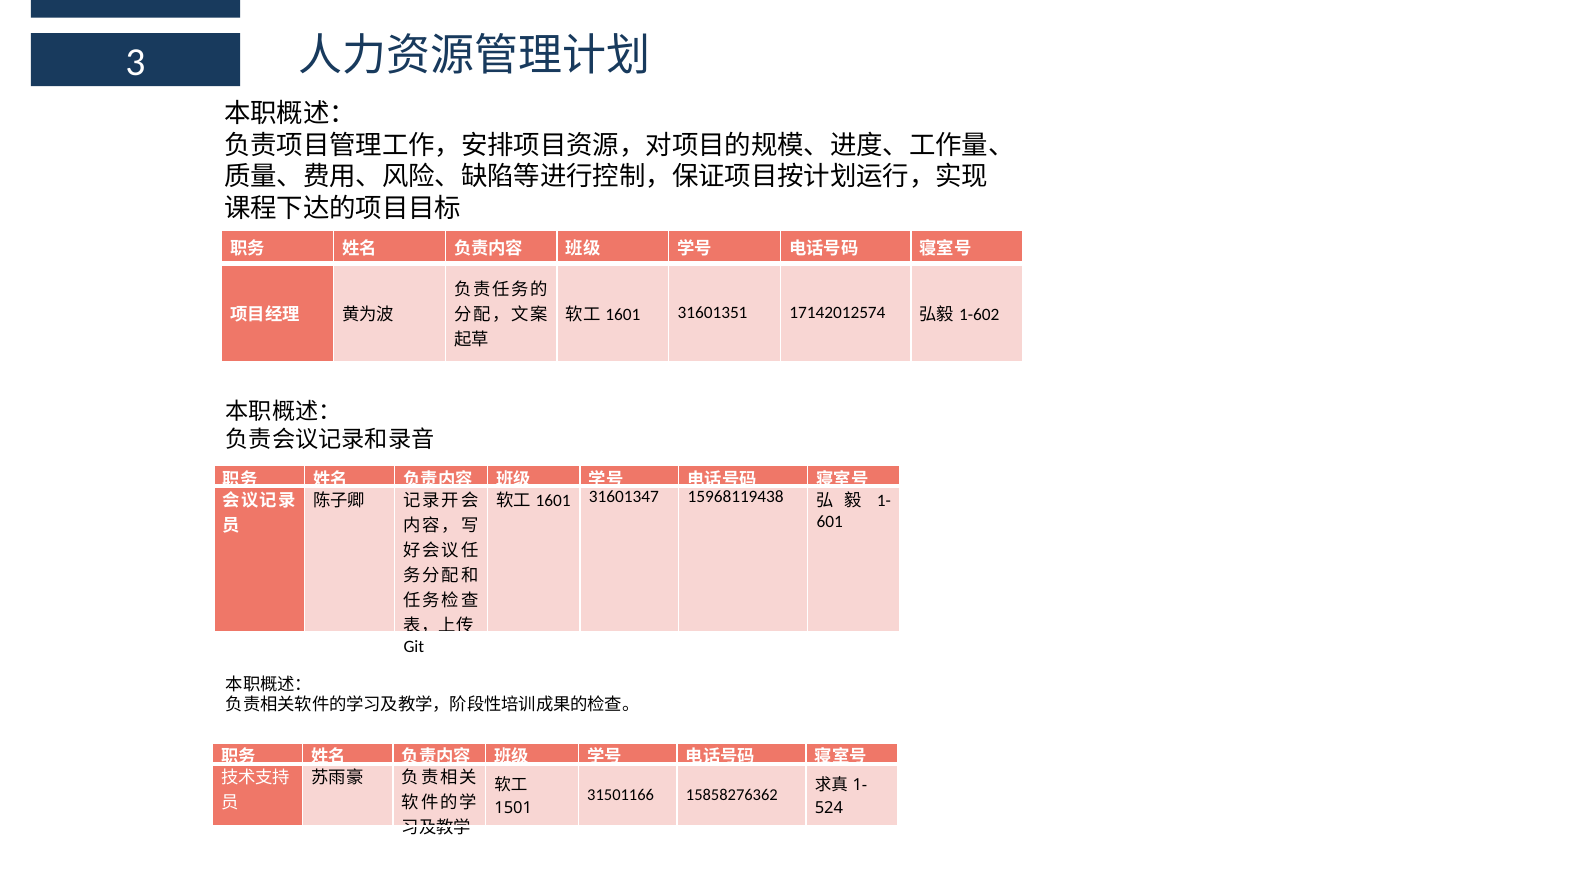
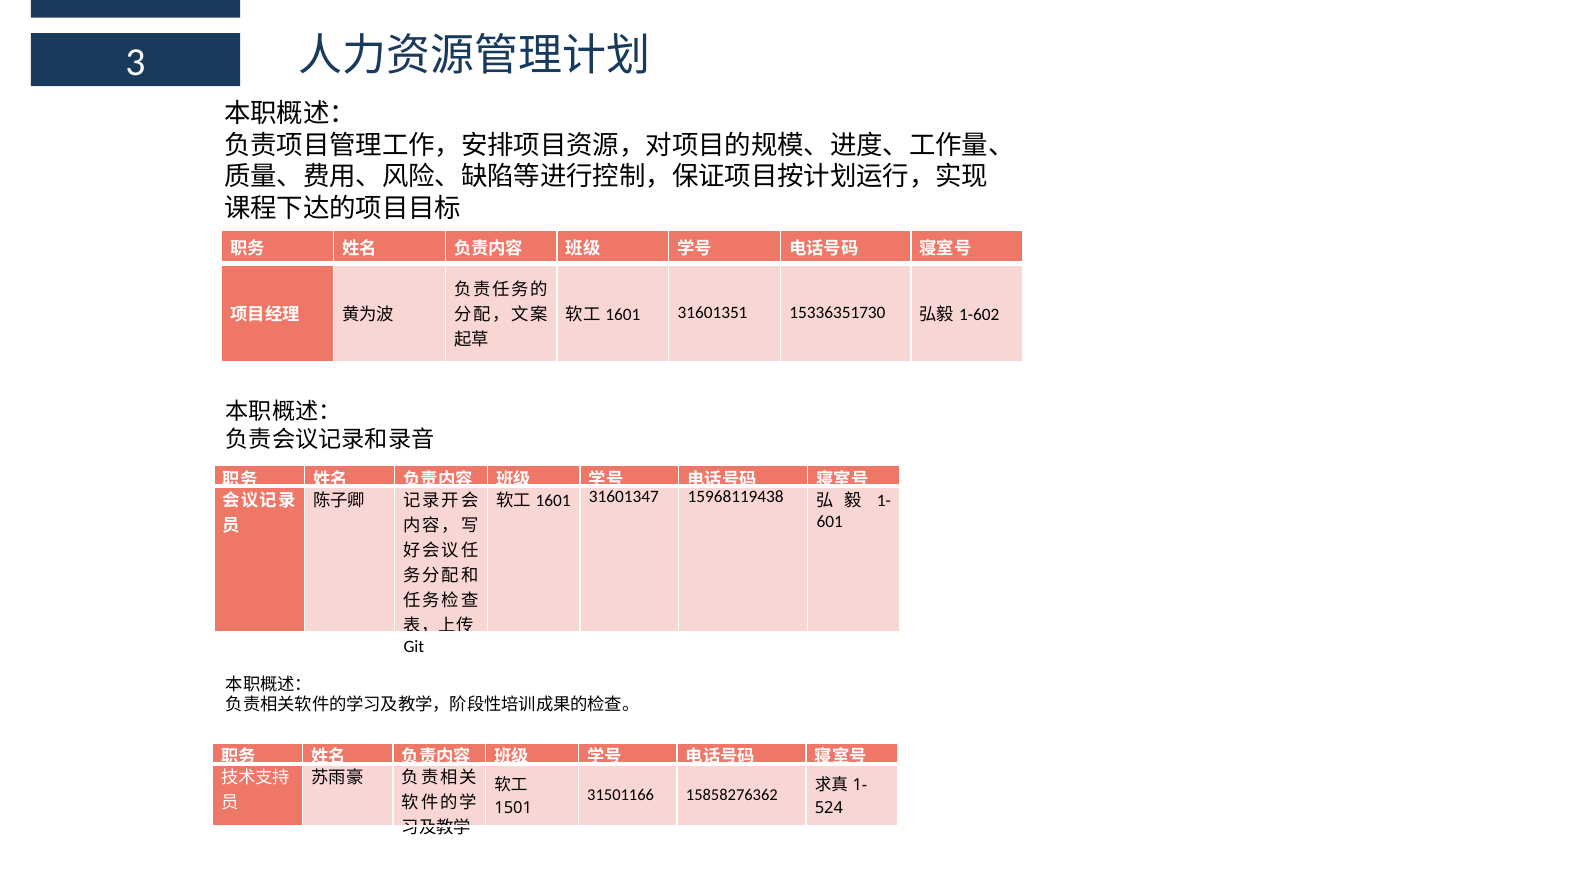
17142012574: 17142012574 -> 15336351730
